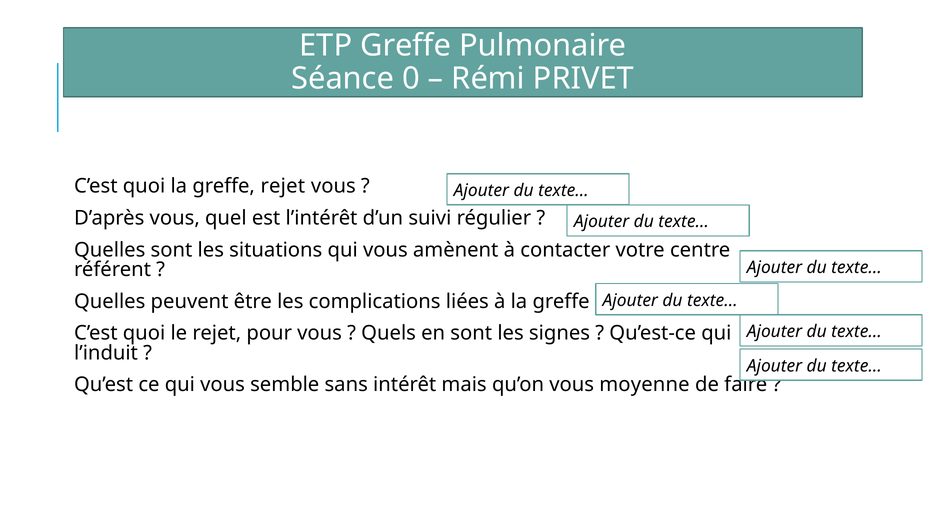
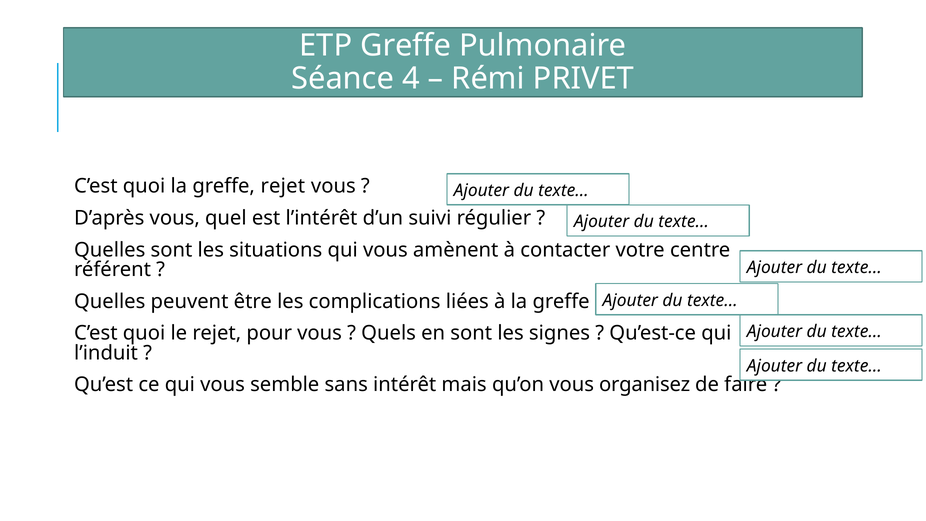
0: 0 -> 4
moyenne: moyenne -> organisez
